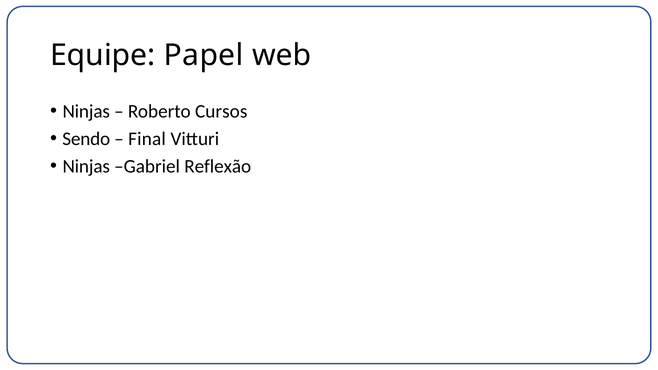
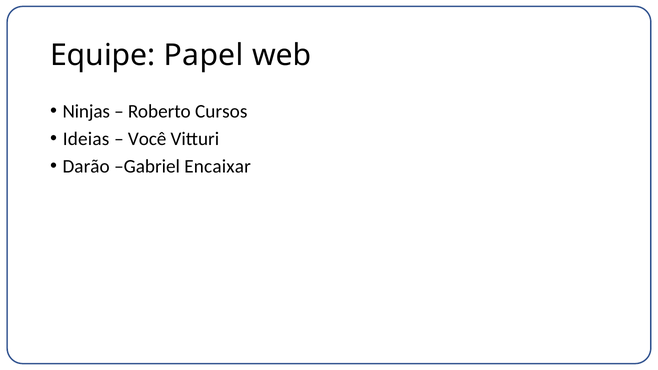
Sendo: Sendo -> Ideias
Final: Final -> Você
Ninjas at (86, 166): Ninjas -> Darão
Reflexão: Reflexão -> Encaixar
